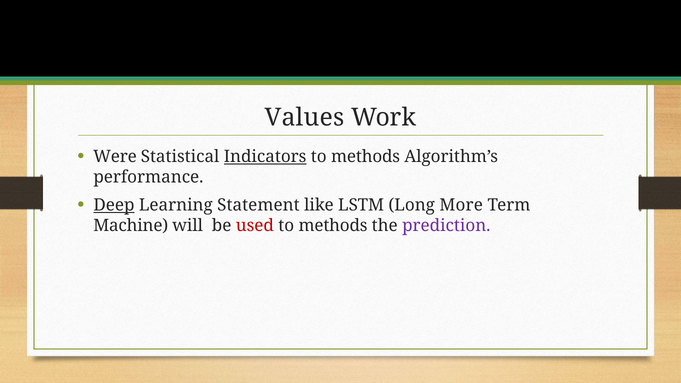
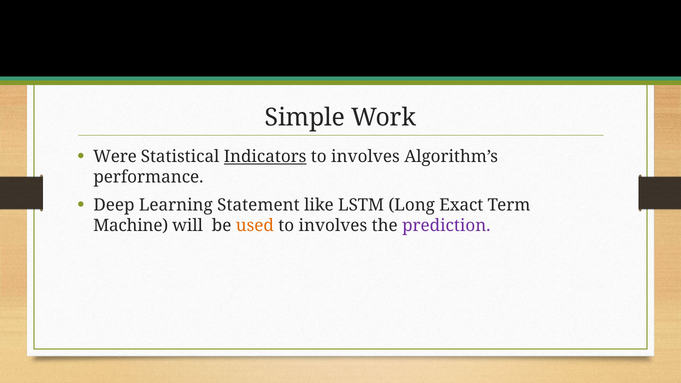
Values: Values -> Simple
methods at (366, 157): methods -> involves
Deep underline: present -> none
More: More -> Exact
used colour: red -> orange
methods at (333, 226): methods -> involves
